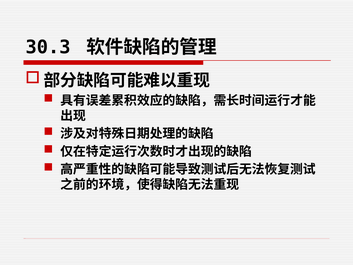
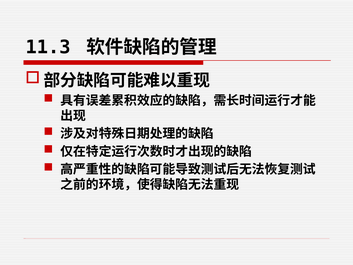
30.3: 30.3 -> 11.3
